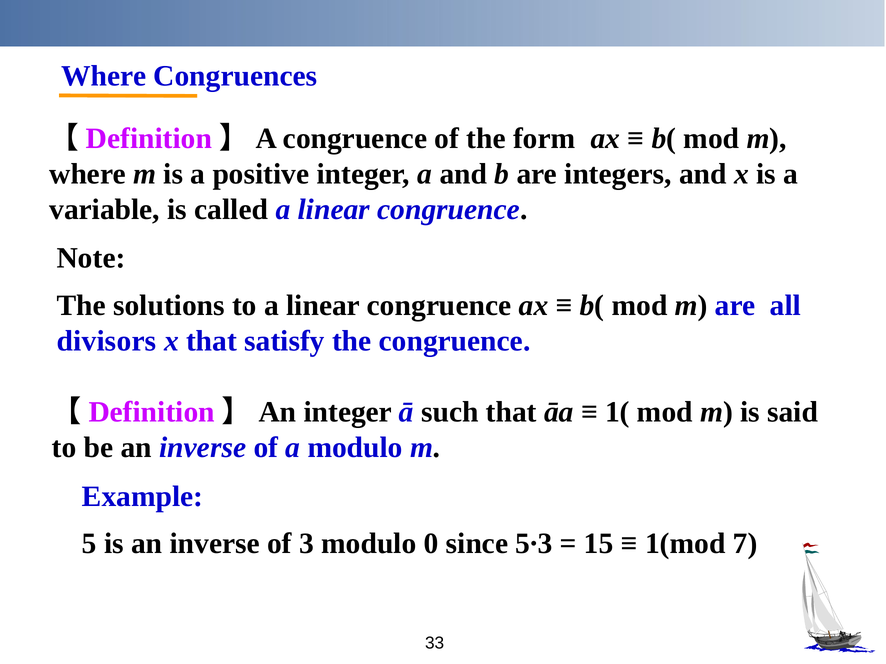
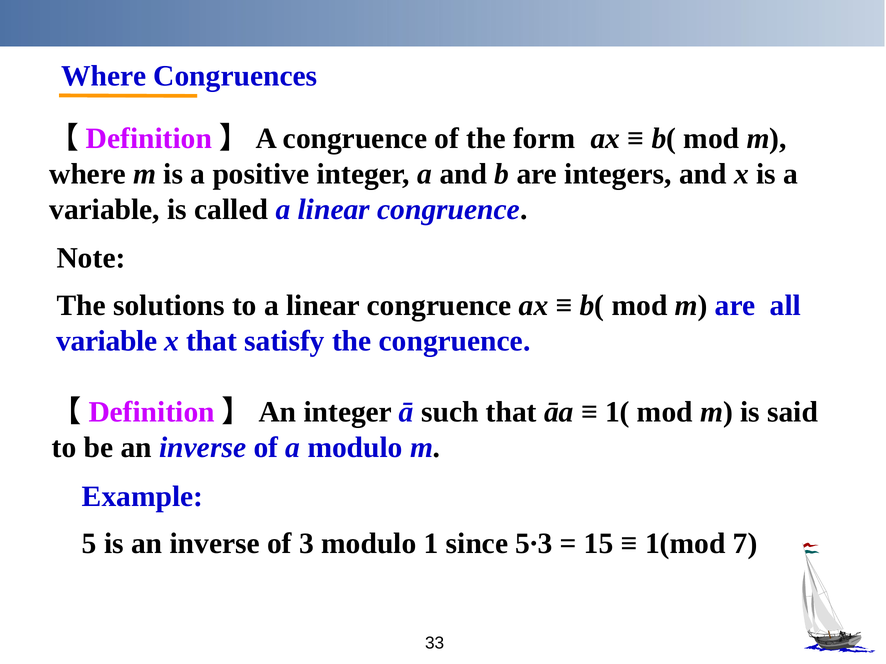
divisors at (107, 341): divisors -> variable
0: 0 -> 1
